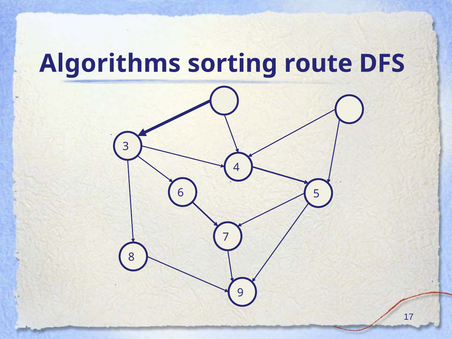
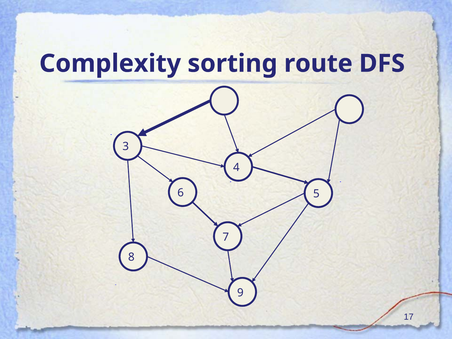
Algorithms: Algorithms -> Complexity
